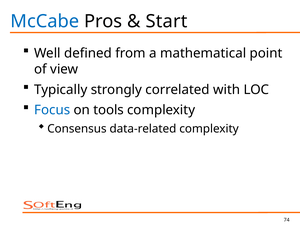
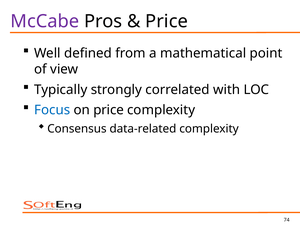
McCabe colour: blue -> purple
Start at (167, 21): Start -> Price
on tools: tools -> price
